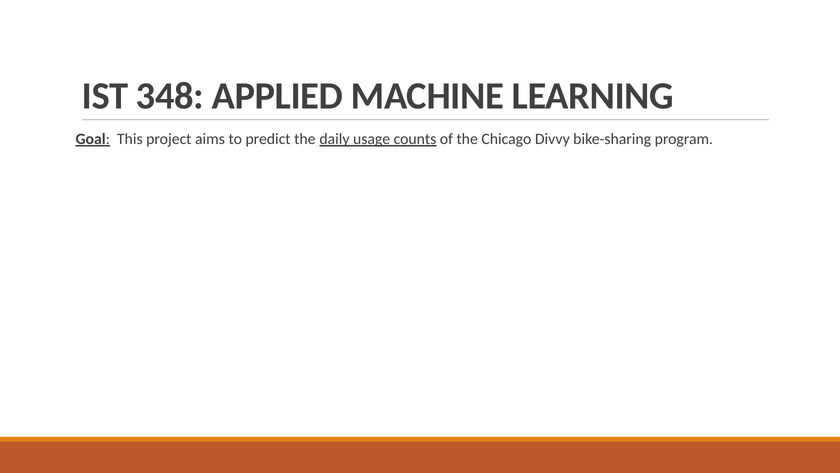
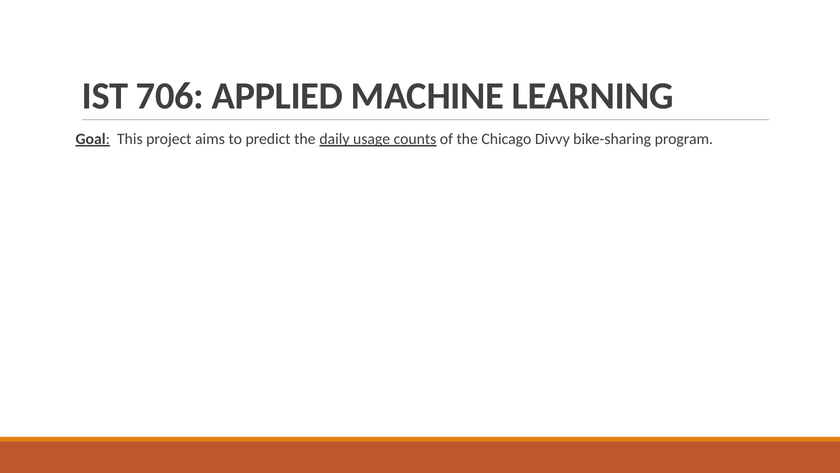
348: 348 -> 706
